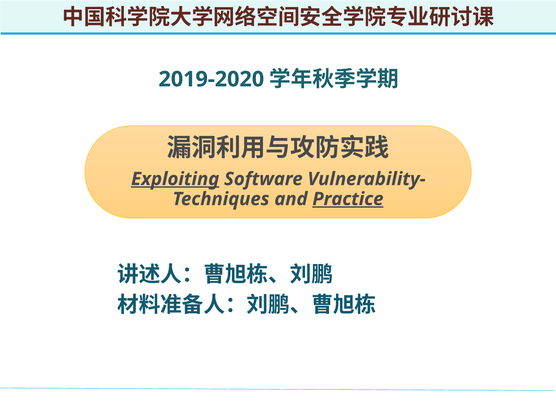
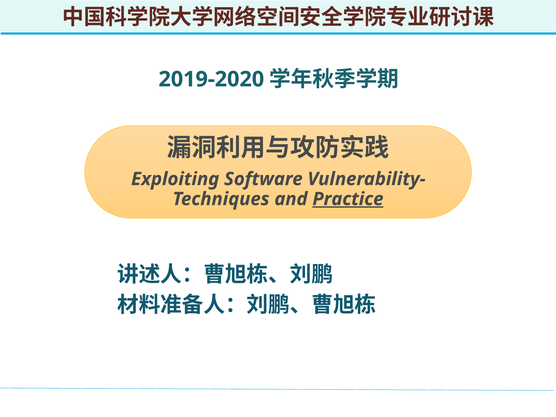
Exploiting underline: present -> none
